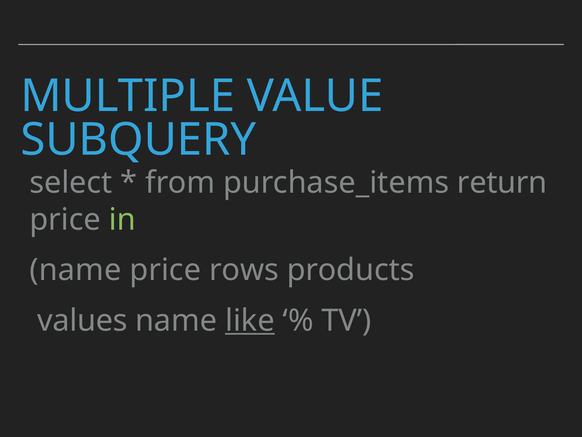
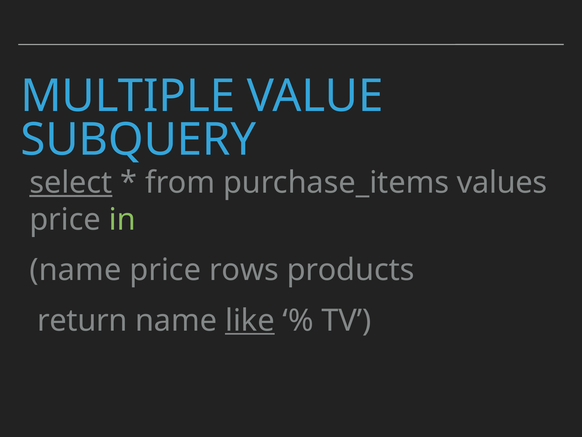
select underline: none -> present
return: return -> values
values: values -> return
